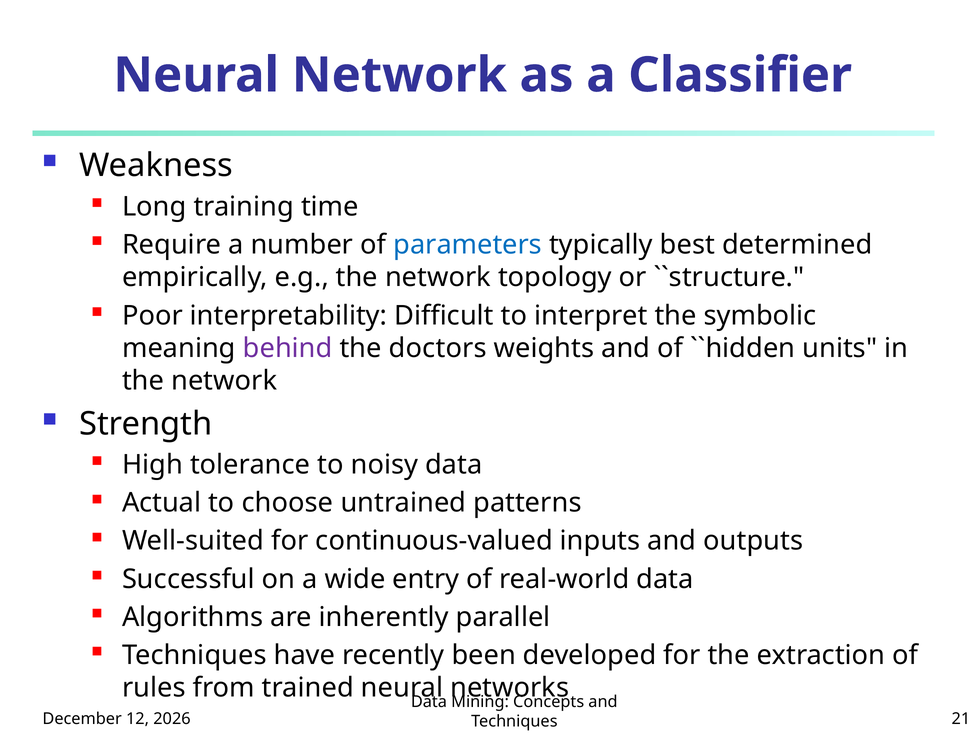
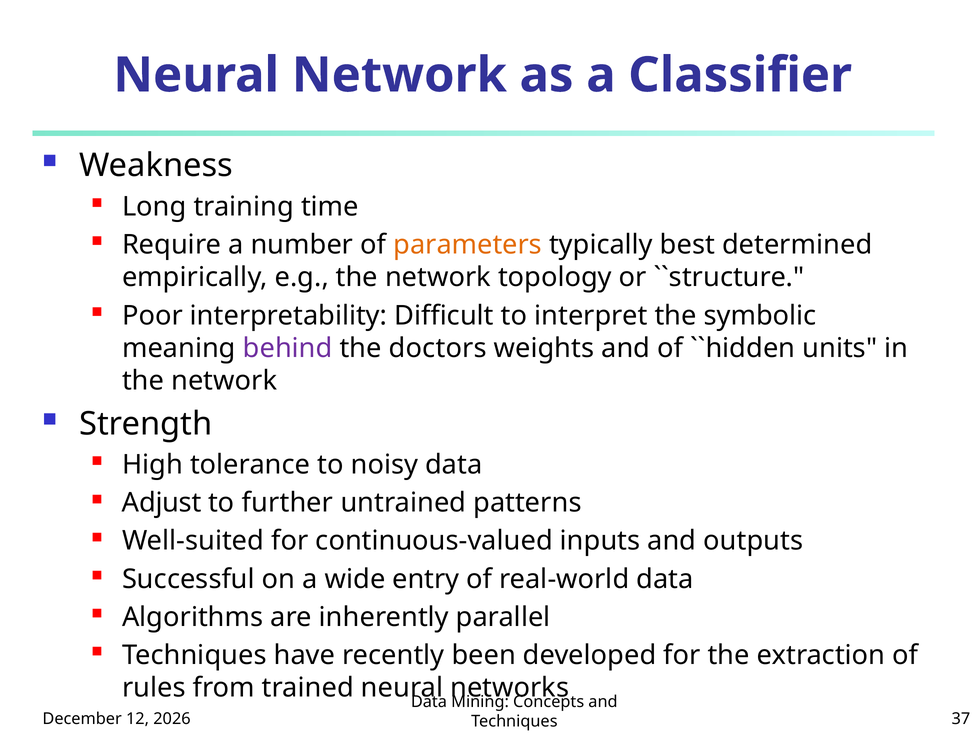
parameters colour: blue -> orange
Actual: Actual -> Adjust
choose: choose -> further
21: 21 -> 37
